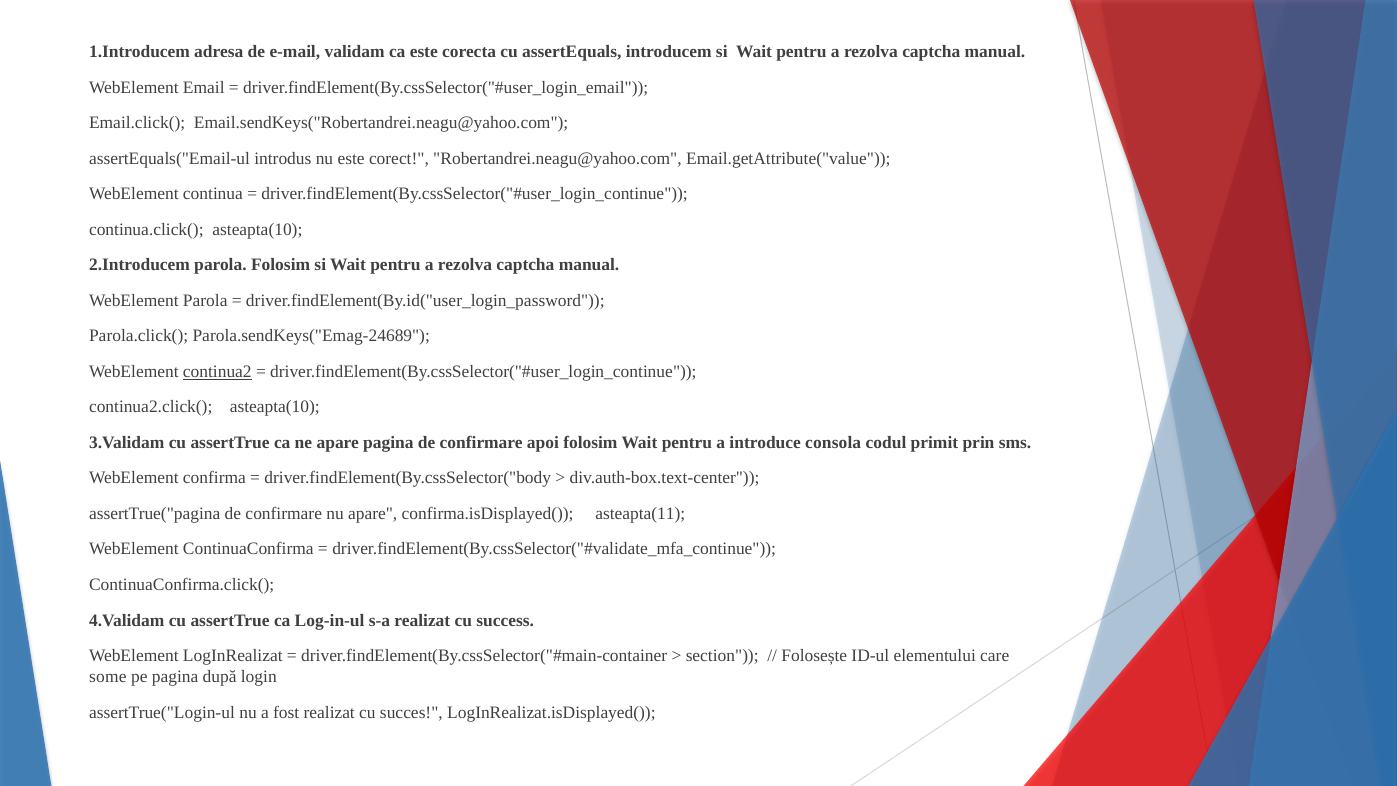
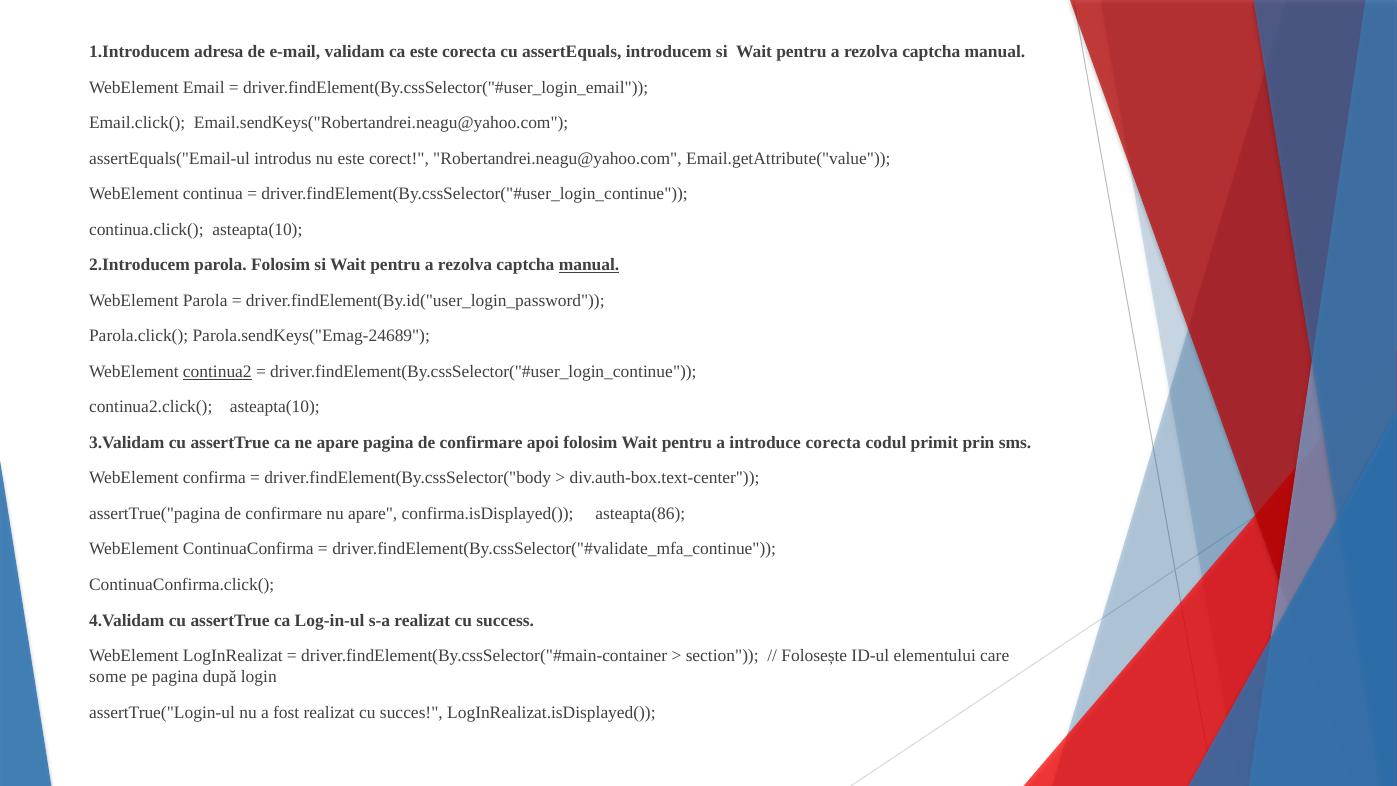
manual at (589, 265) underline: none -> present
introduce consola: consola -> corecta
asteapta(11: asteapta(11 -> asteapta(86
